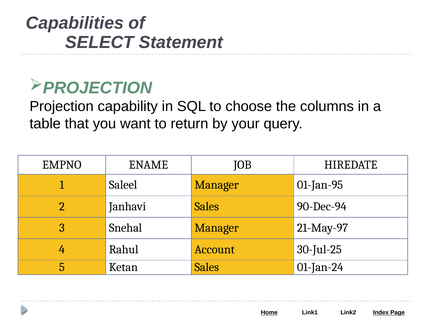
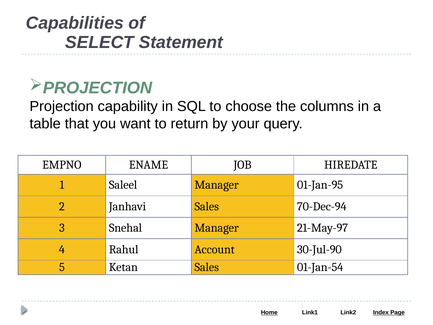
90-Dec-94: 90-Dec-94 -> 70-Dec-94
30-Jul-25: 30-Jul-25 -> 30-Jul-90
01-Jan-24: 01-Jan-24 -> 01-Jan-54
